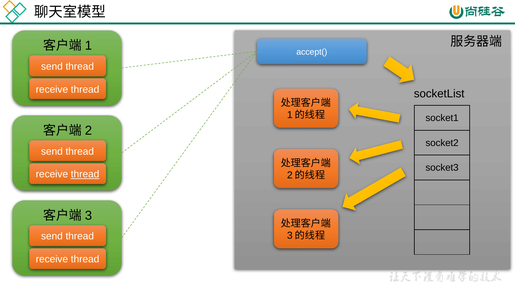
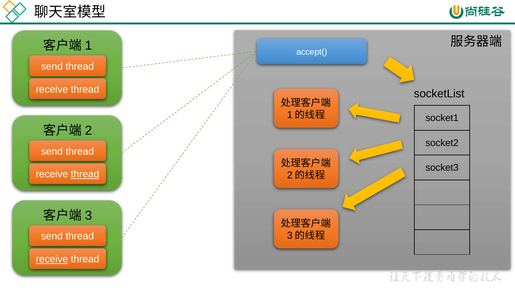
receive at (52, 259) underline: none -> present
